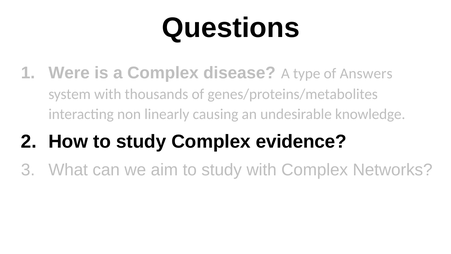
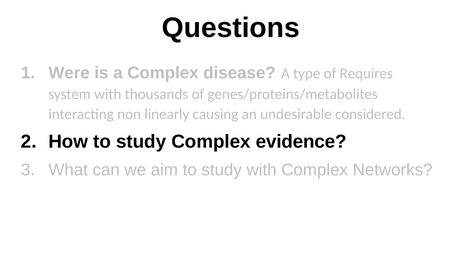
Answers: Answers -> Requires
knowledge: knowledge -> considered
